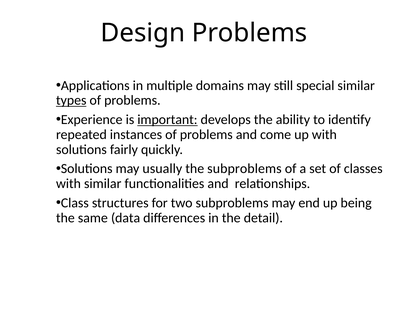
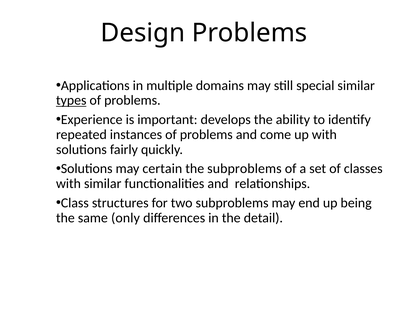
important underline: present -> none
usually: usually -> certain
data: data -> only
